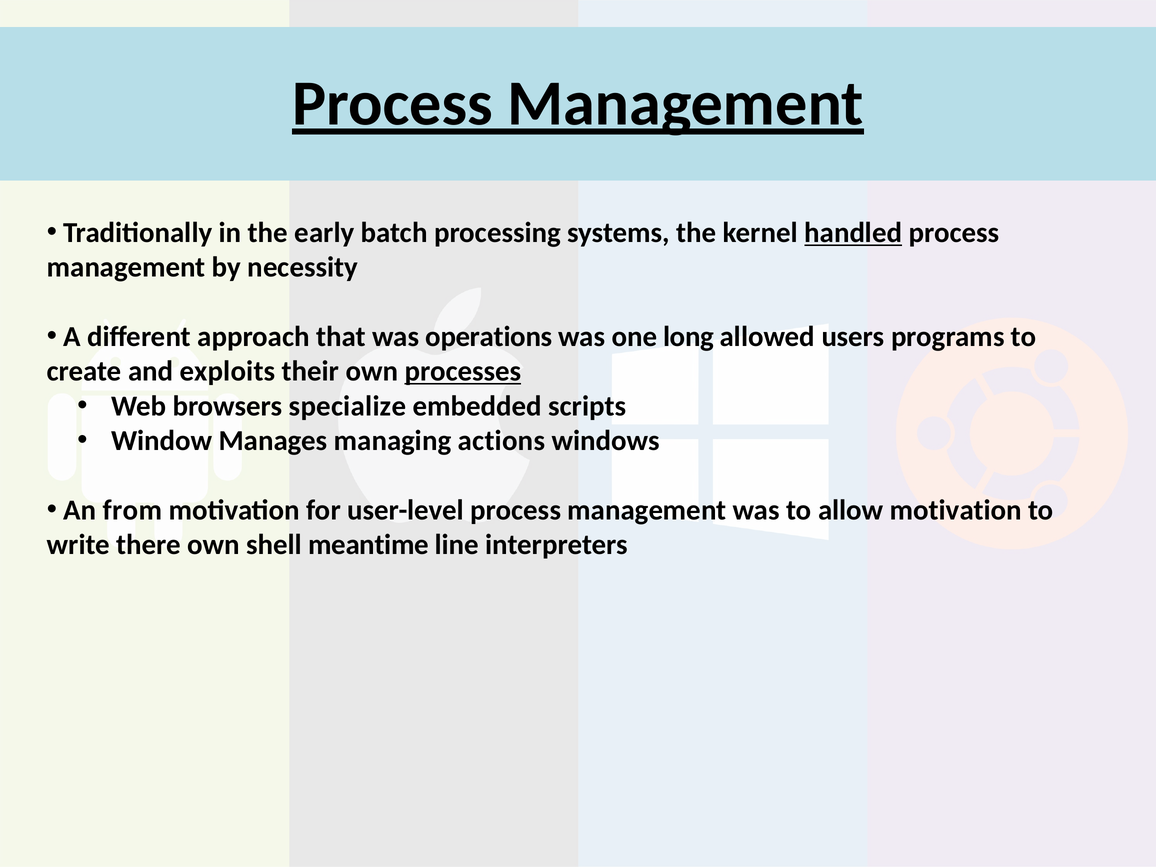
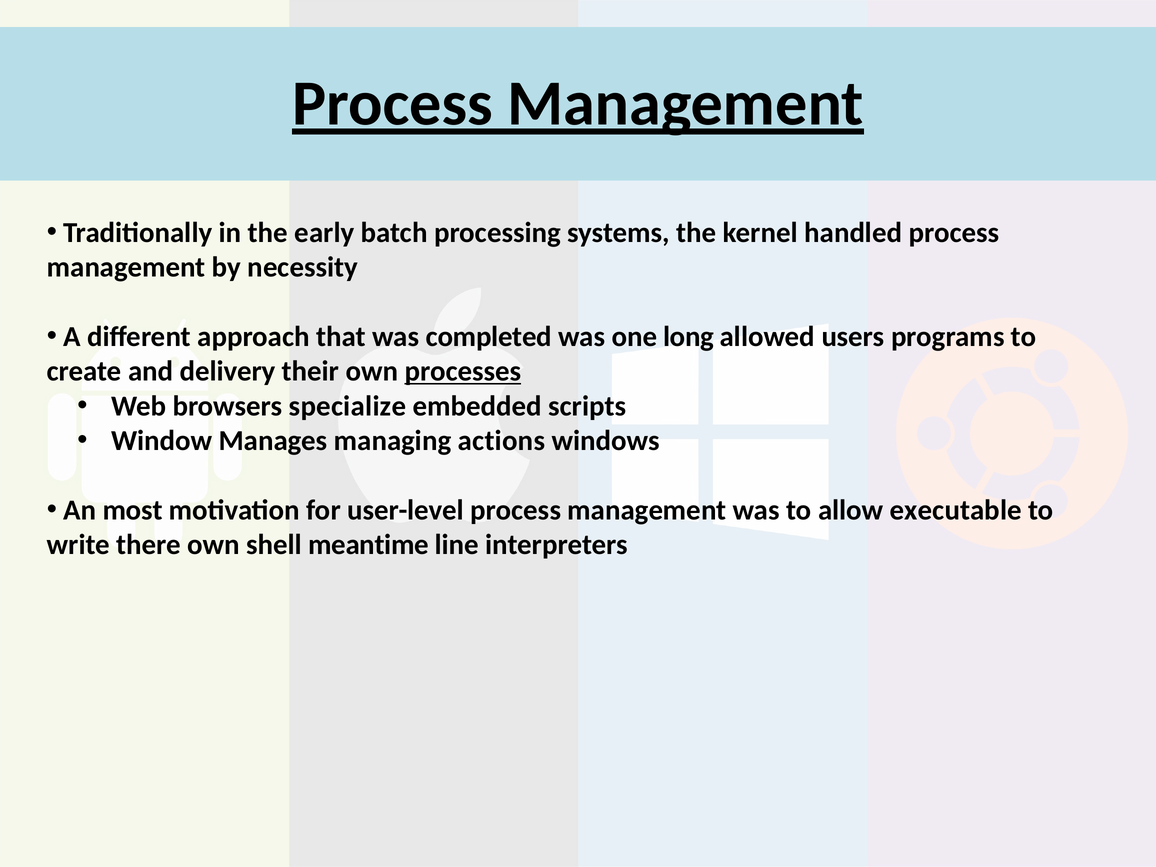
handled underline: present -> none
operations: operations -> completed
exploits: exploits -> delivery
from: from -> most
allow motivation: motivation -> executable
